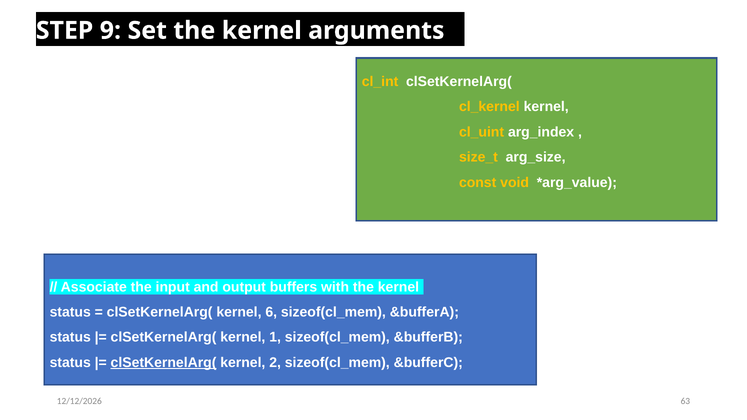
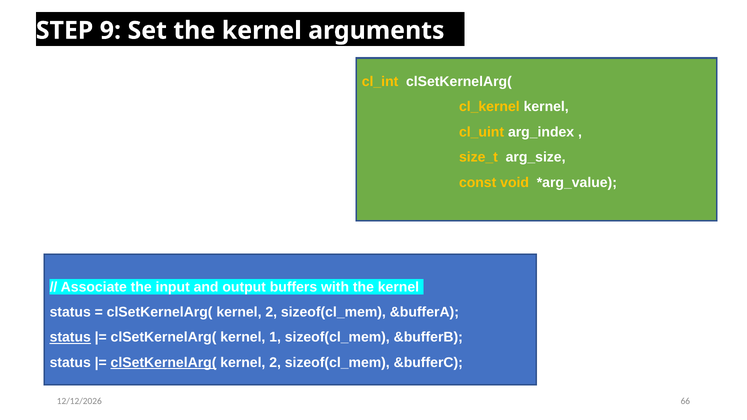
6 at (271, 312): 6 -> 2
status at (70, 337) underline: none -> present
63: 63 -> 66
